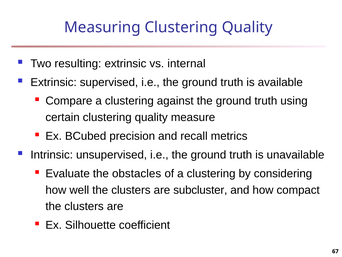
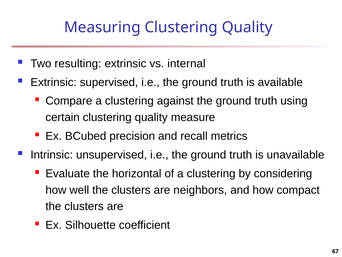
obstacles: obstacles -> horizontal
subcluster: subcluster -> neighbors
